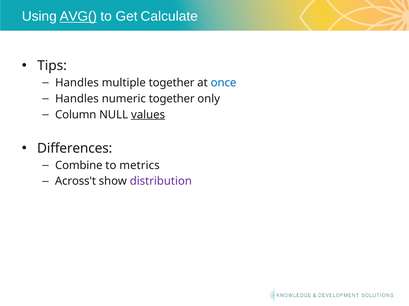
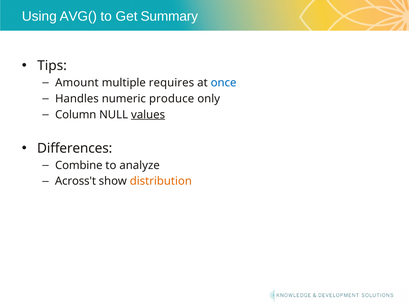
AVG( underline: present -> none
Calculate: Calculate -> Summary
Handles at (77, 83): Handles -> Amount
multiple together: together -> requires
numeric together: together -> produce
metrics: metrics -> analyze
distribution colour: purple -> orange
